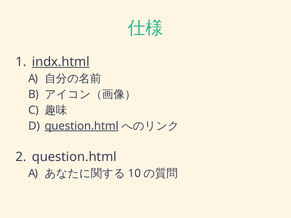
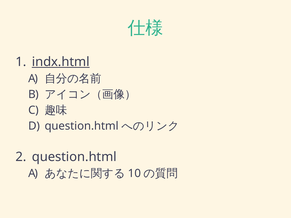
question.html at (82, 126) underline: present -> none
